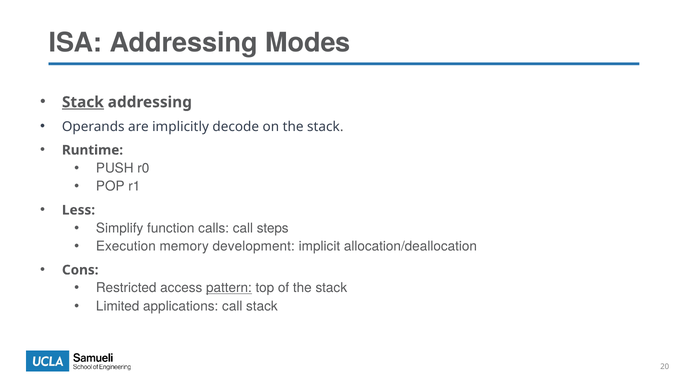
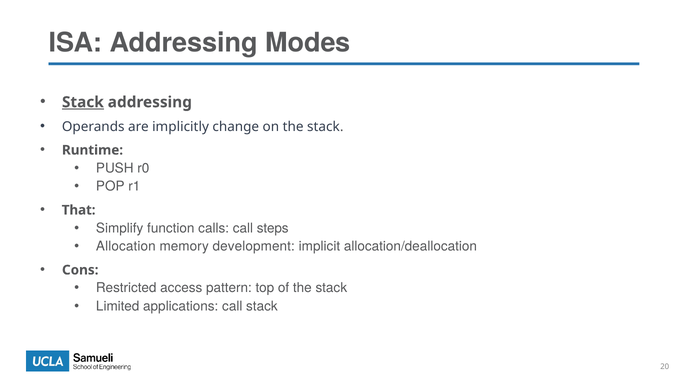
decode: decode -> change
Less: Less -> That
Execution: Execution -> Allocation
pattern underline: present -> none
